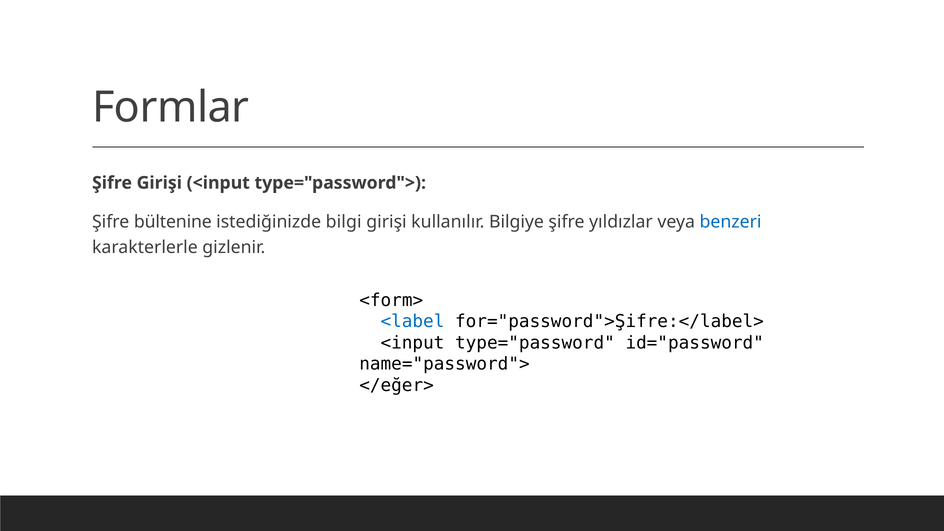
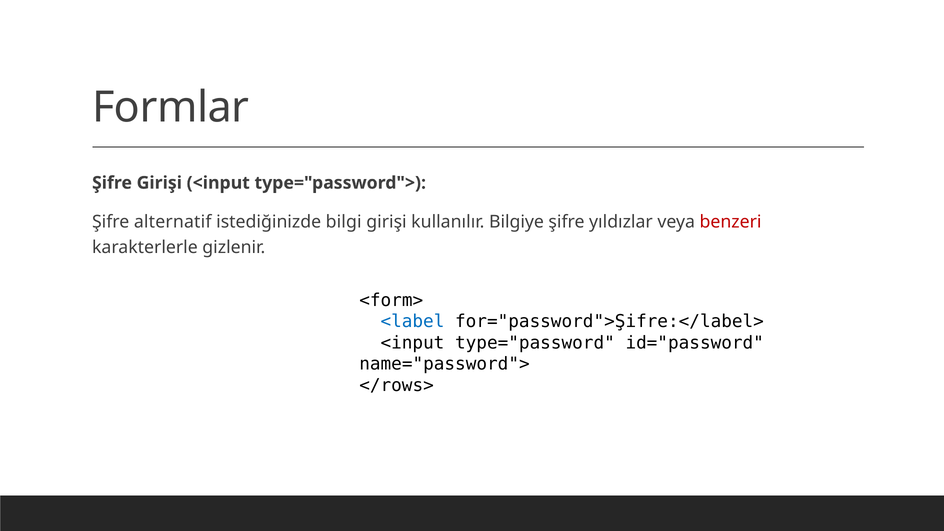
bültenine: bültenine -> alternatif
benzeri colour: blue -> red
</eğer>: </eğer> -> </rows>
